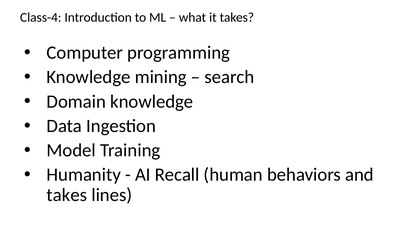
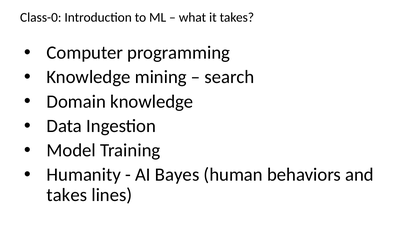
Class-4: Class-4 -> Class-0
Recall: Recall -> Bayes
